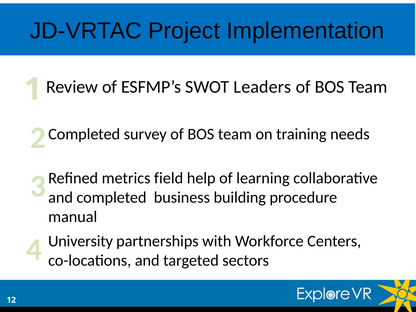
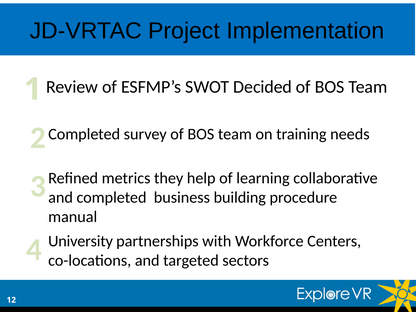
Leaders: Leaders -> Decided
field: field -> they
